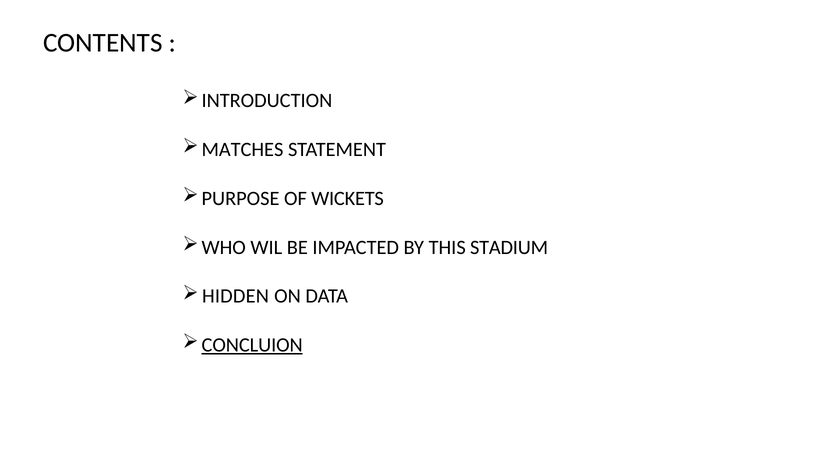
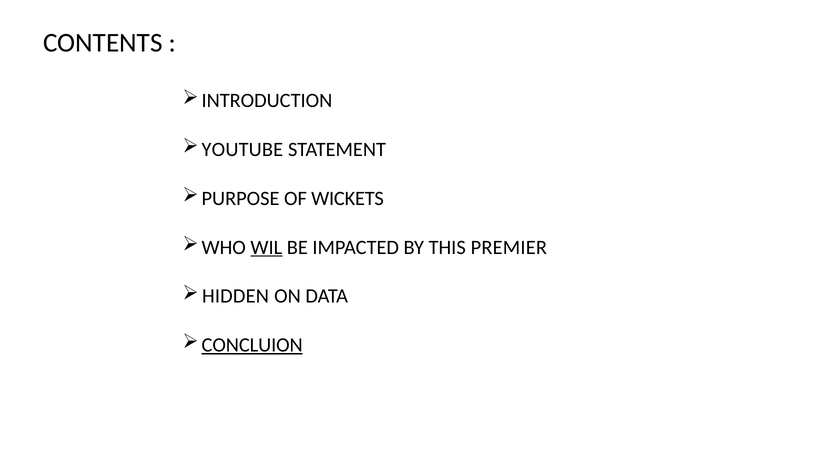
MATCHES: MATCHES -> YOUTUBE
WIL underline: none -> present
STADIUM: STADIUM -> PREMIER
